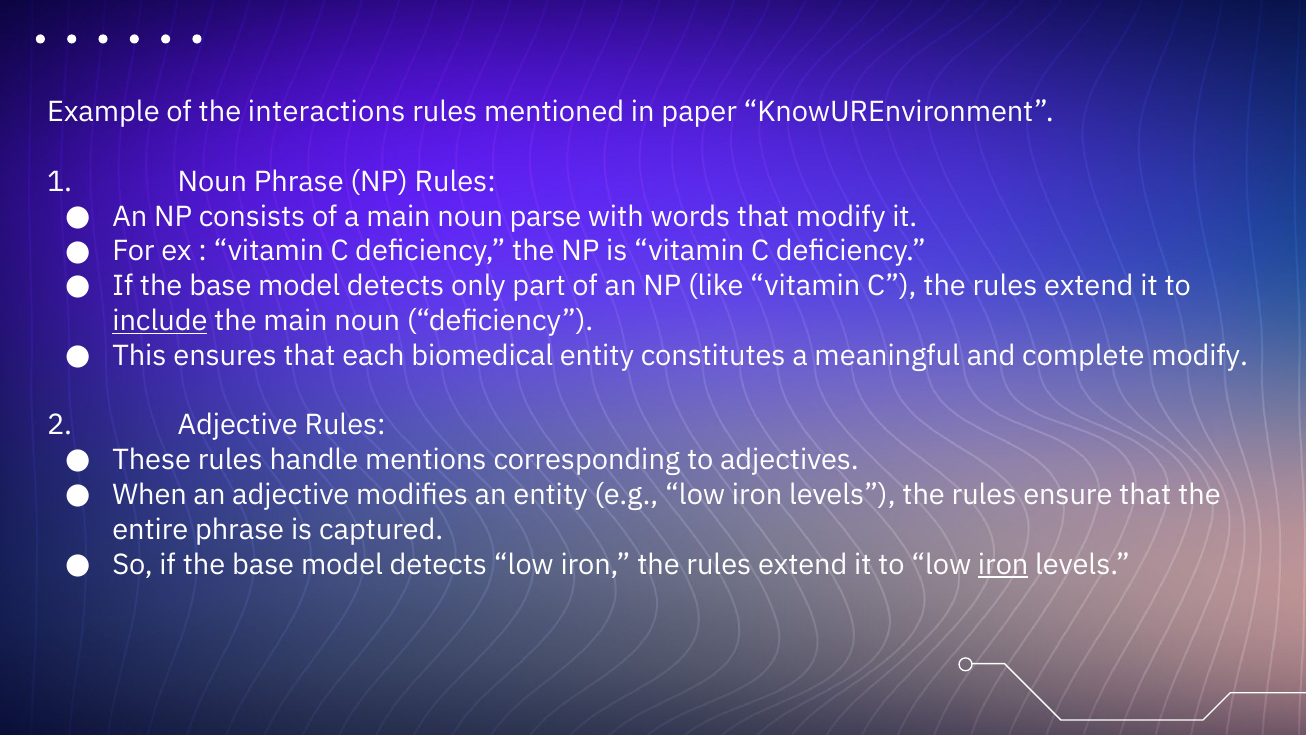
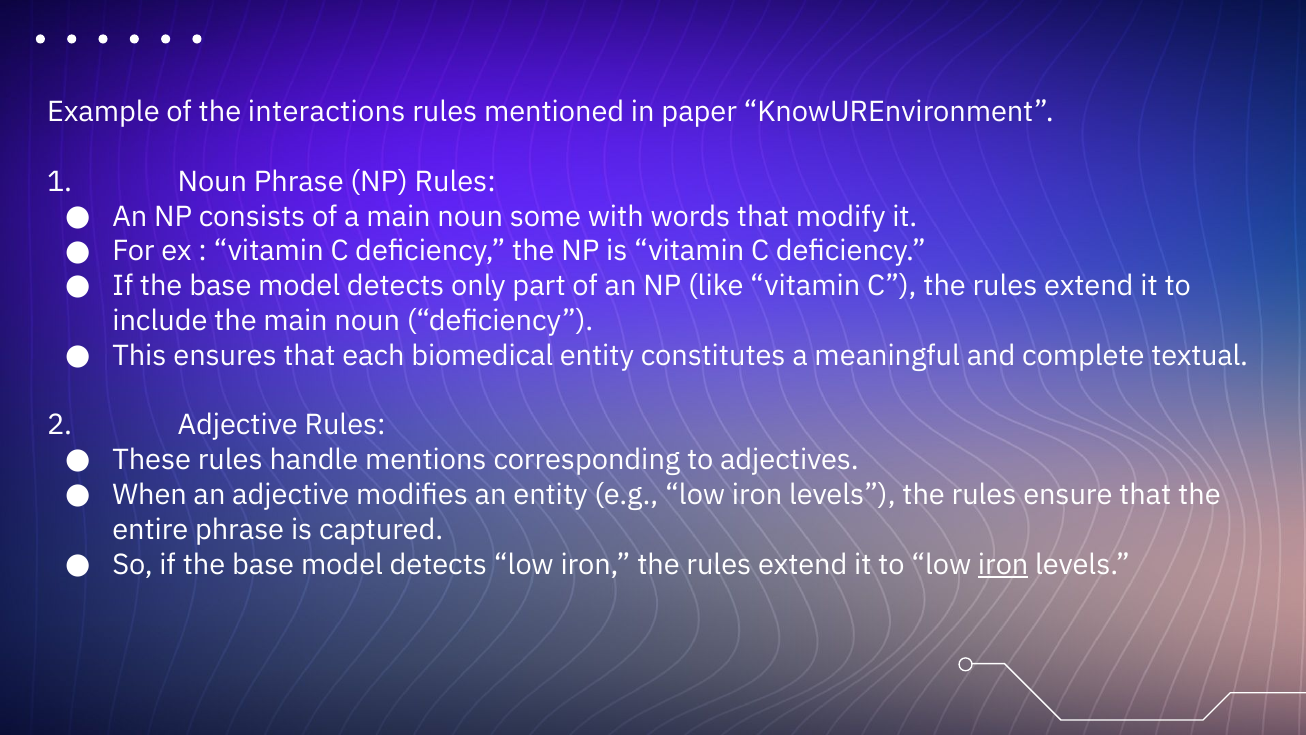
parse: parse -> some
include underline: present -> none
complete modify: modify -> textual
